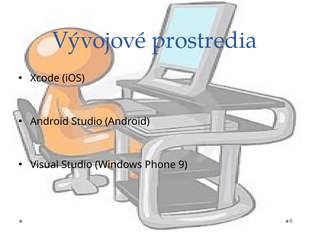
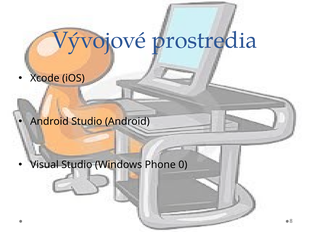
9: 9 -> 0
